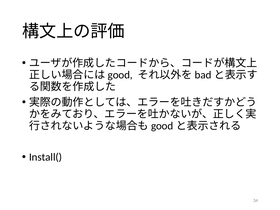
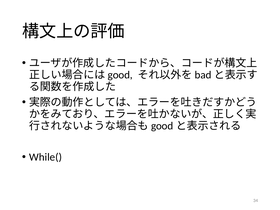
Install(: Install( -> While(
